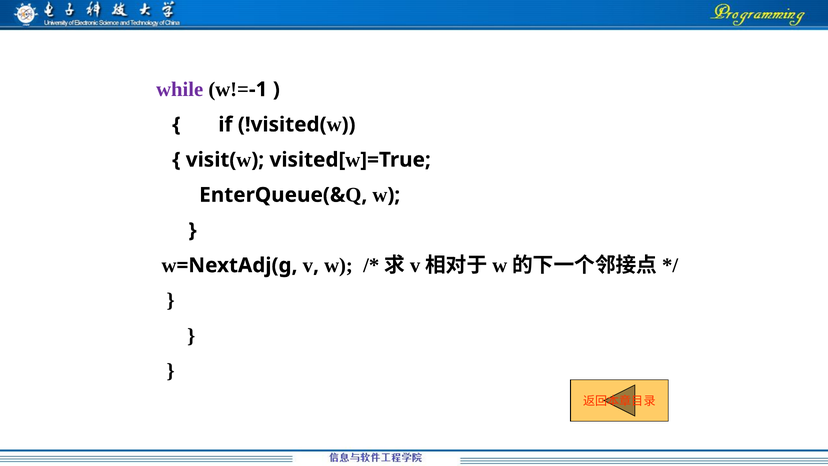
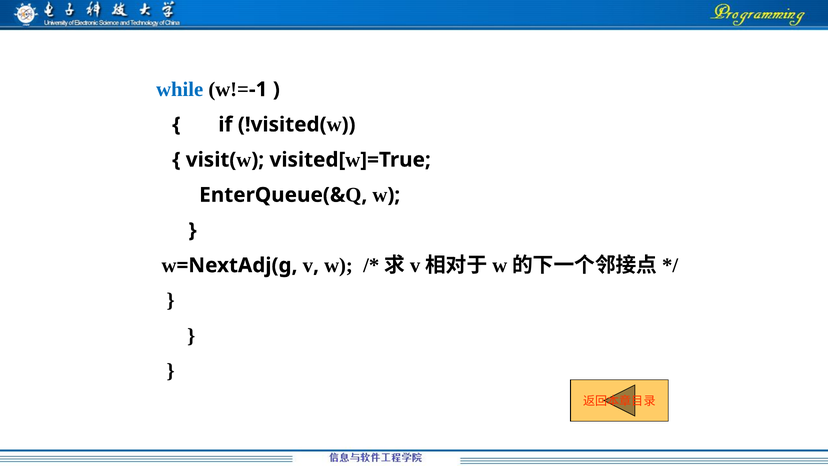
while colour: purple -> blue
